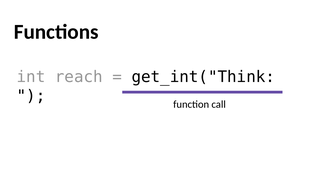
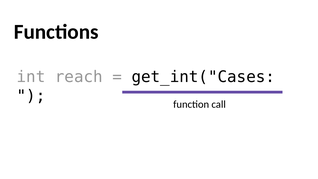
get_int("Think: get_int("Think -> get_int("Cases
